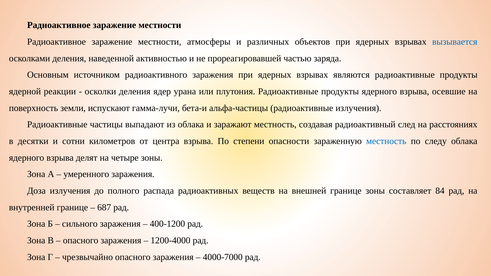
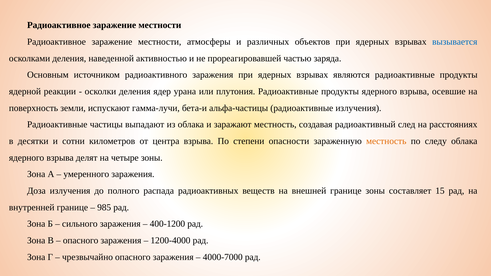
местность at (386, 141) colour: blue -> orange
84: 84 -> 15
687: 687 -> 985
